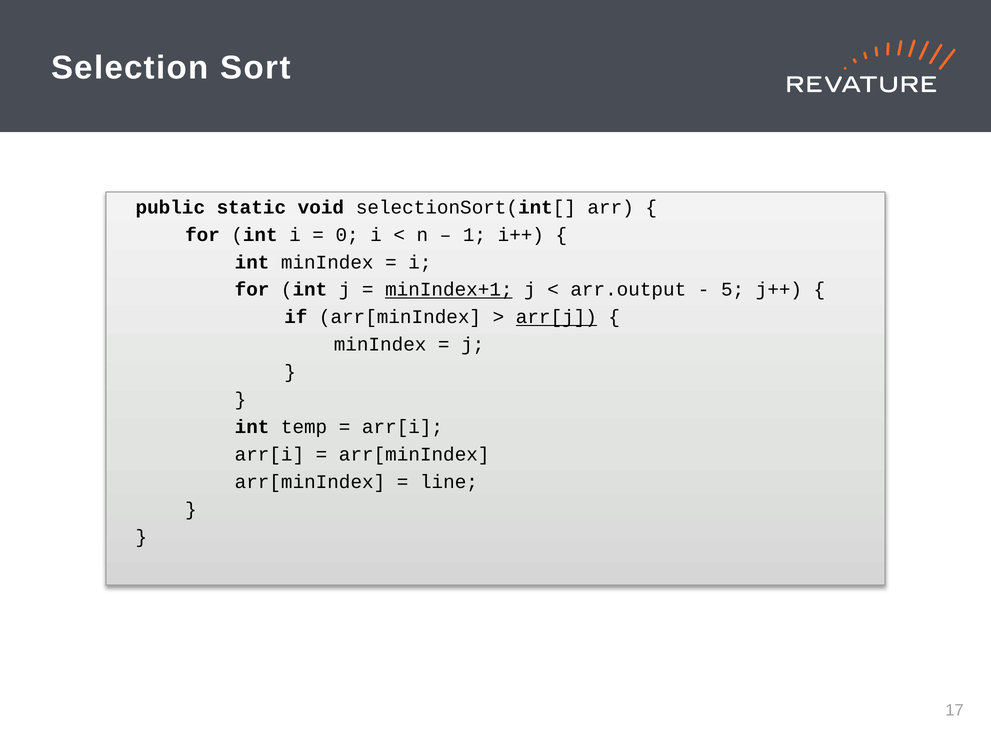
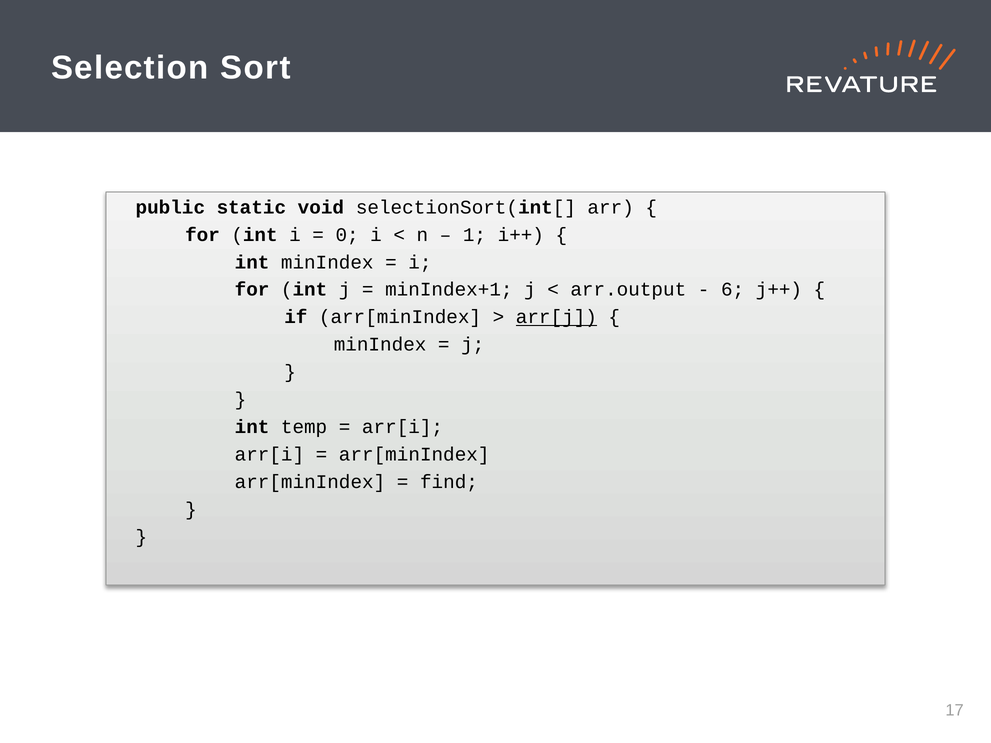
minIndex+1 underline: present -> none
5: 5 -> 6
line: line -> find
